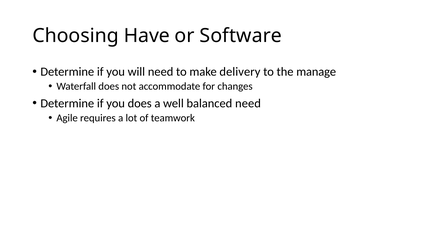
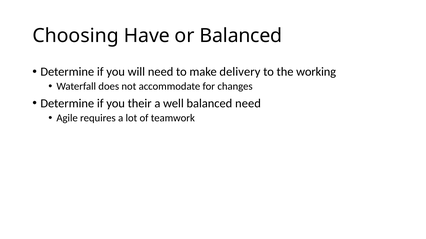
or Software: Software -> Balanced
manage: manage -> working
you does: does -> their
